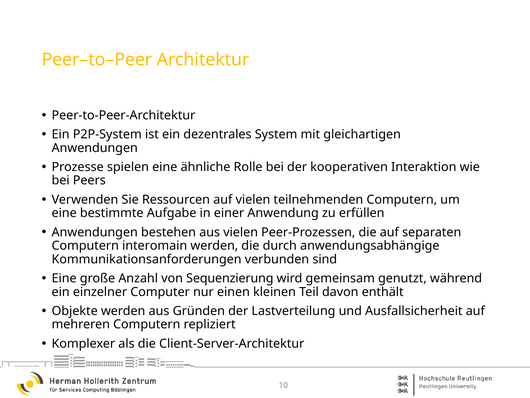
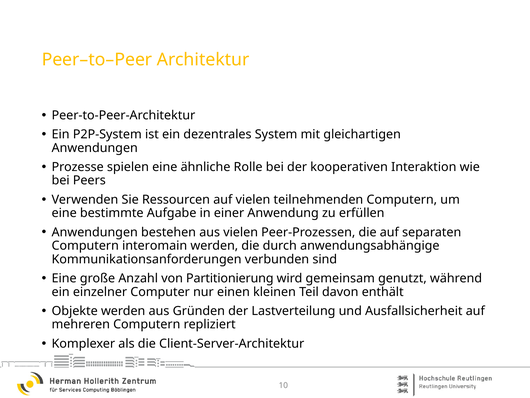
Sequenzierung: Sequenzierung -> Partitionierung
